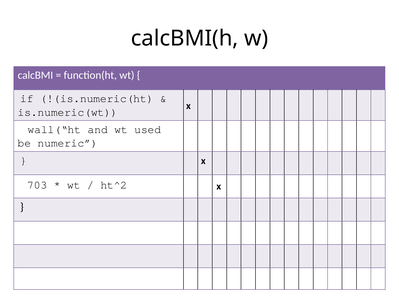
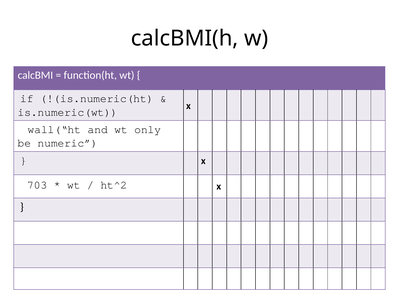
used: used -> only
